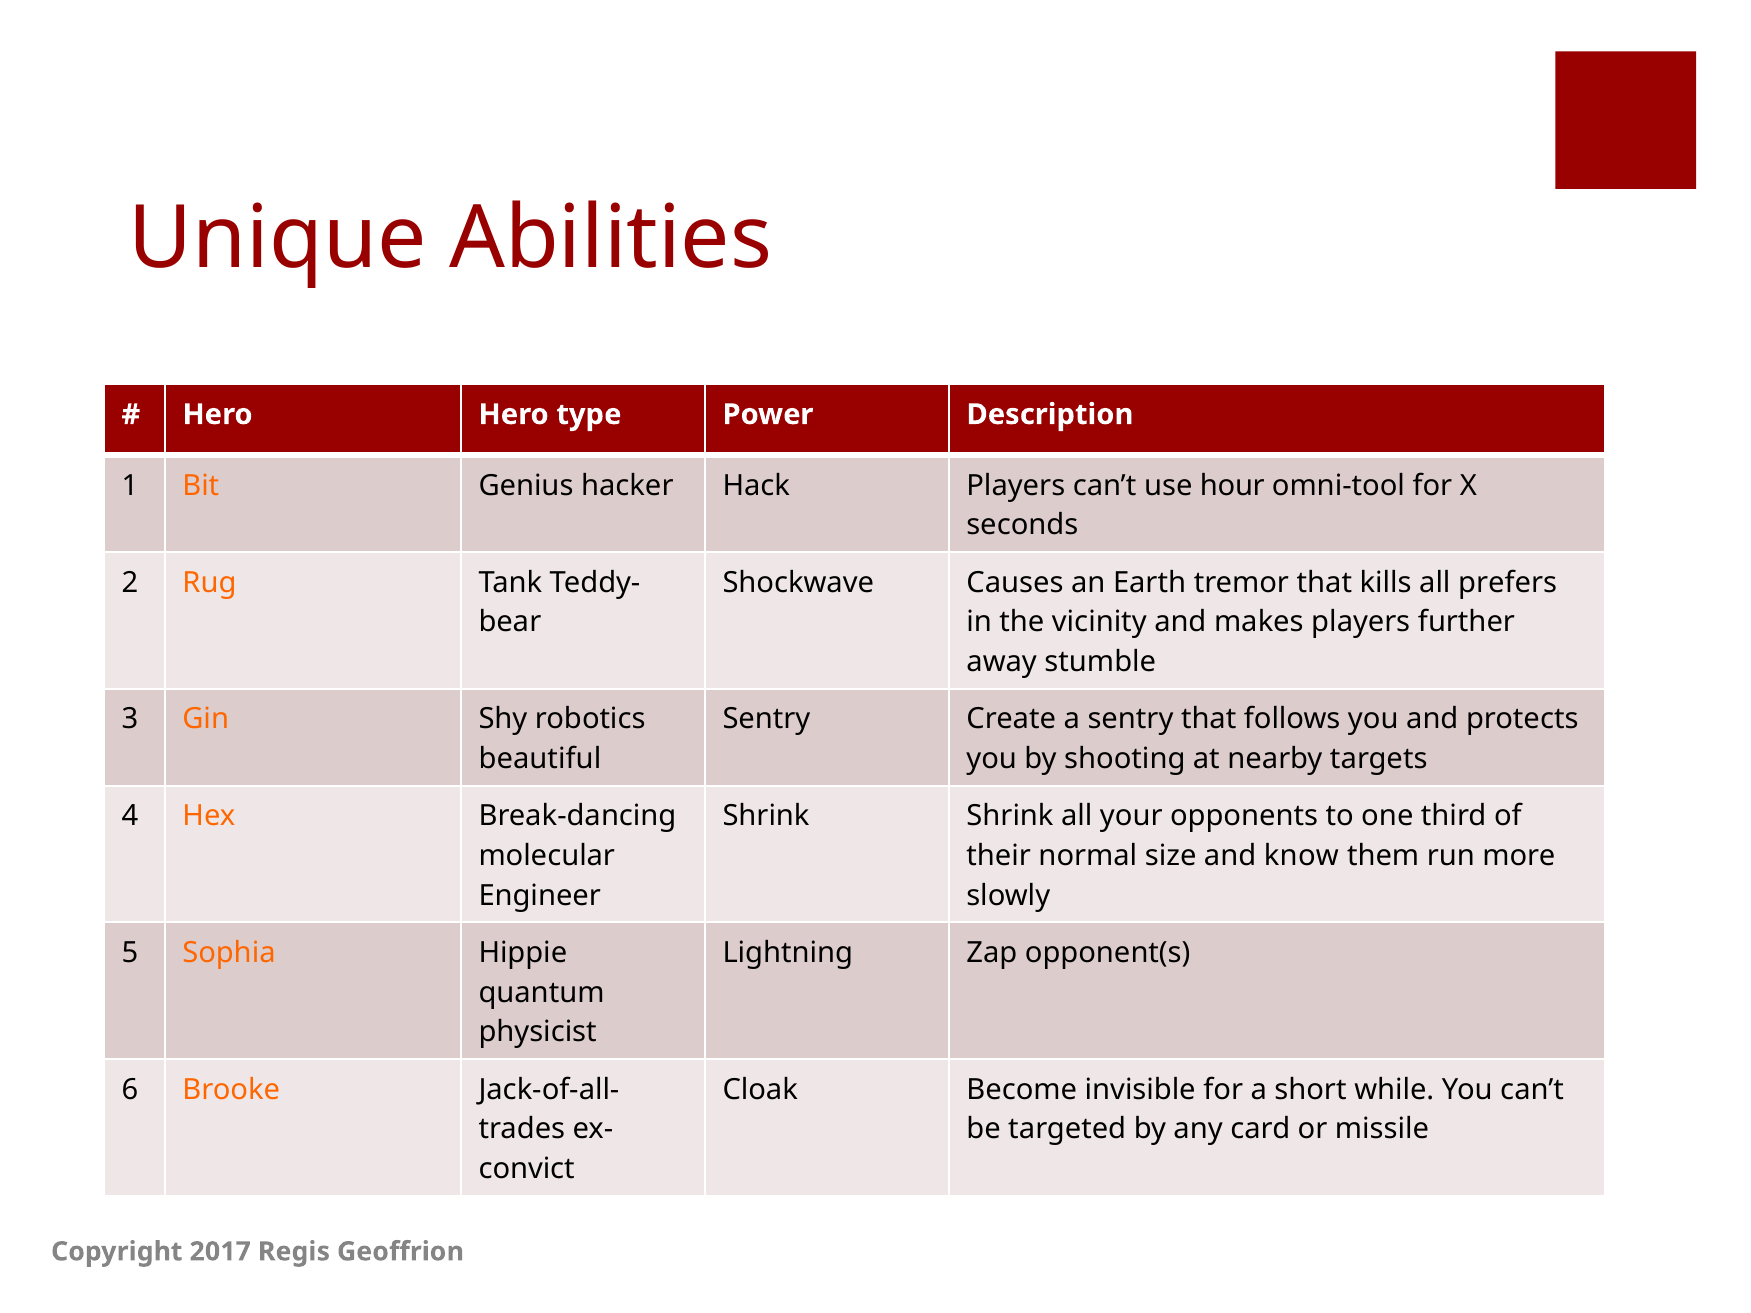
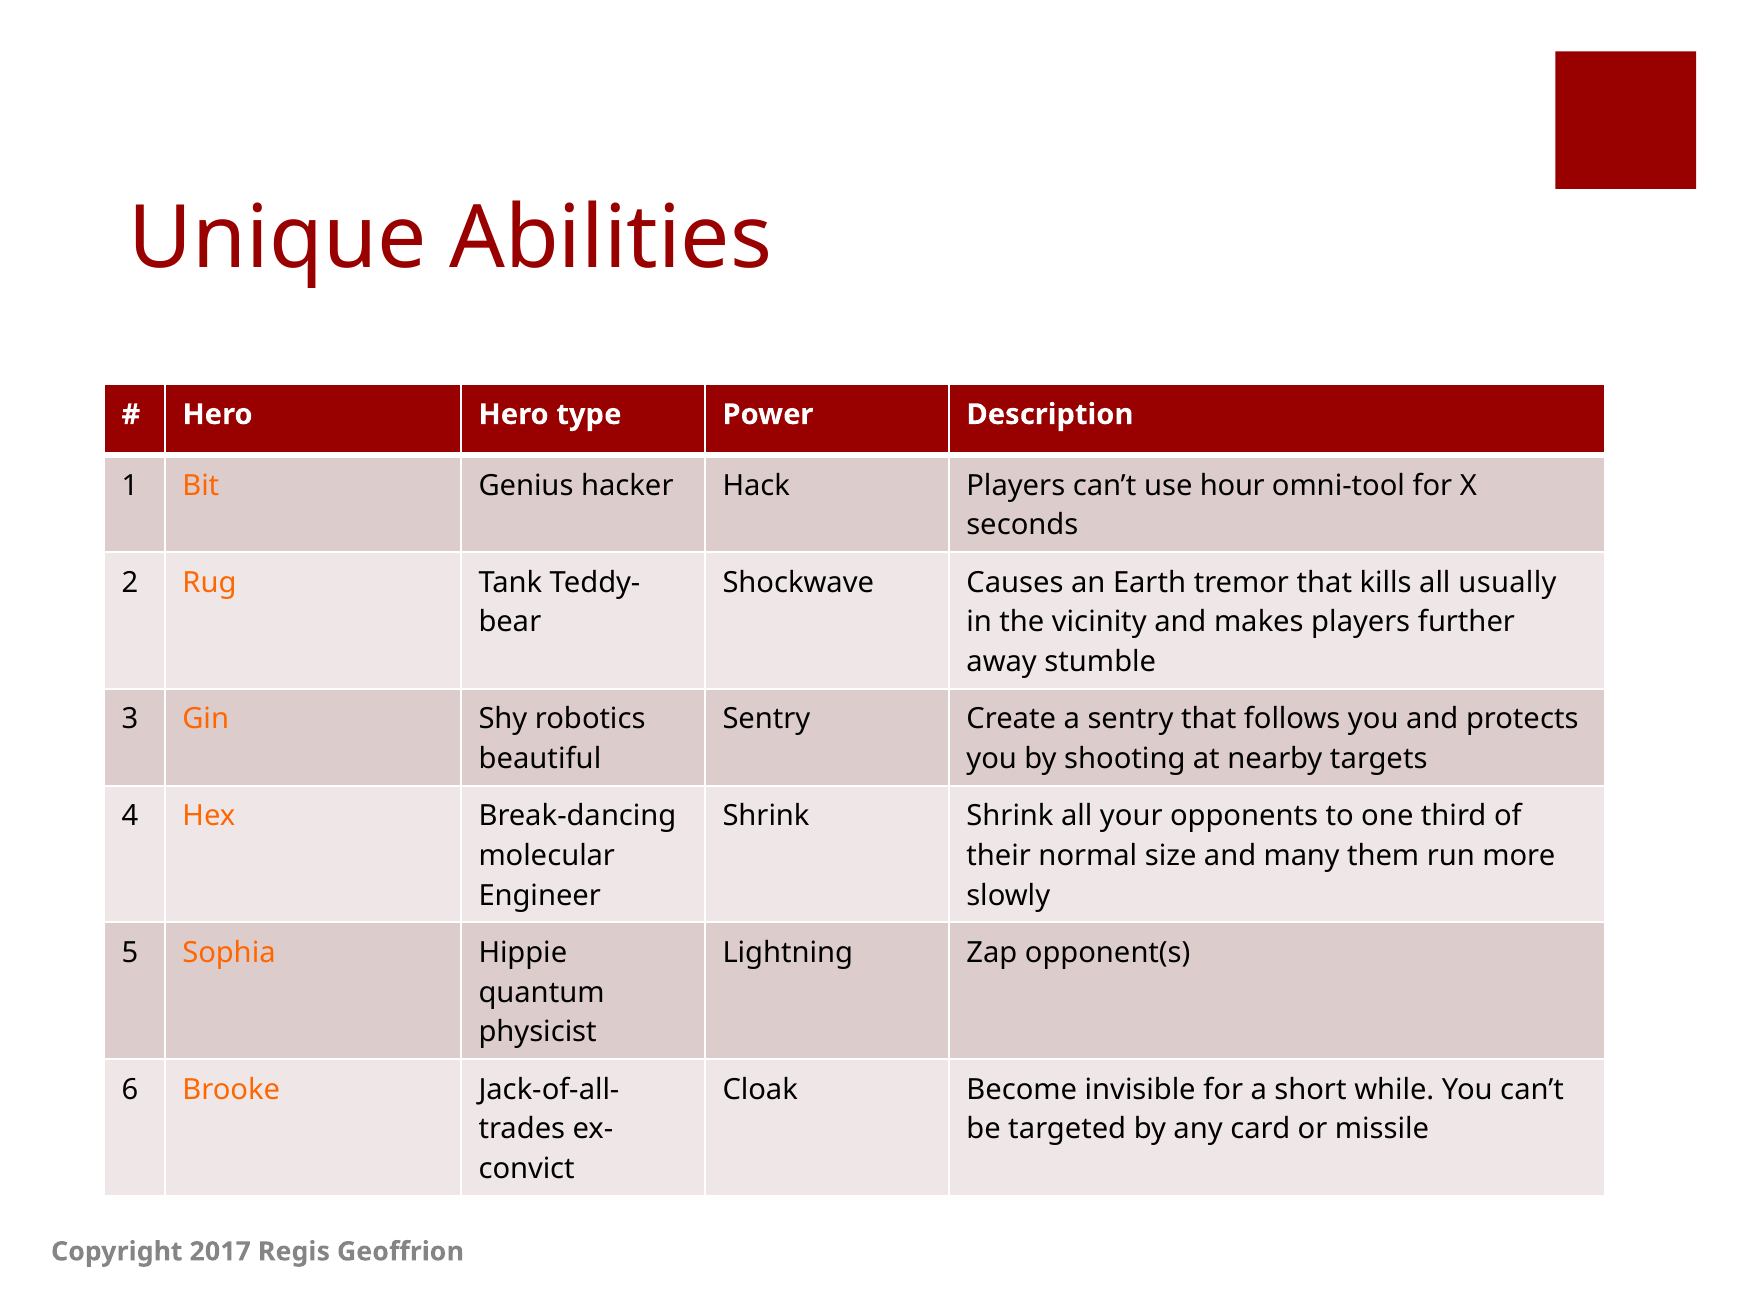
prefers: prefers -> usually
know: know -> many
